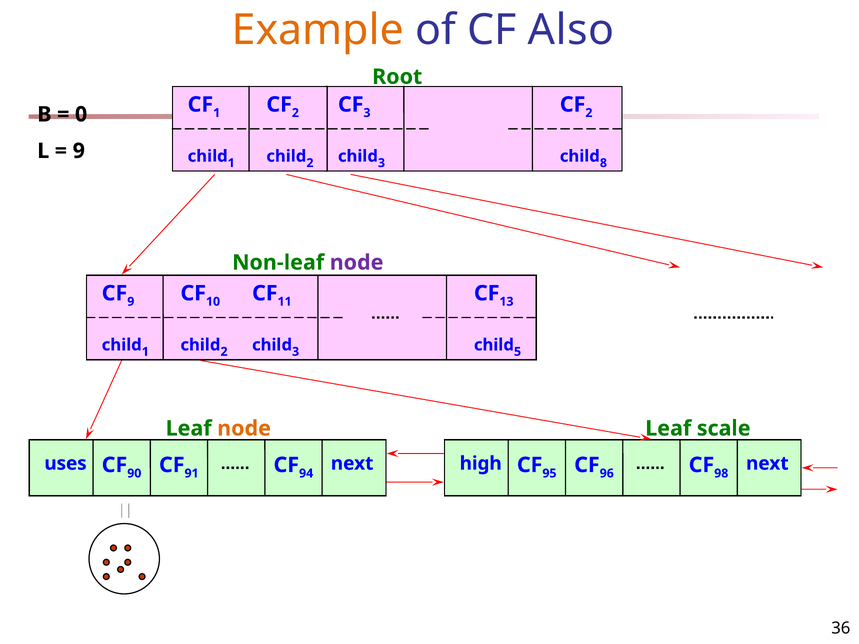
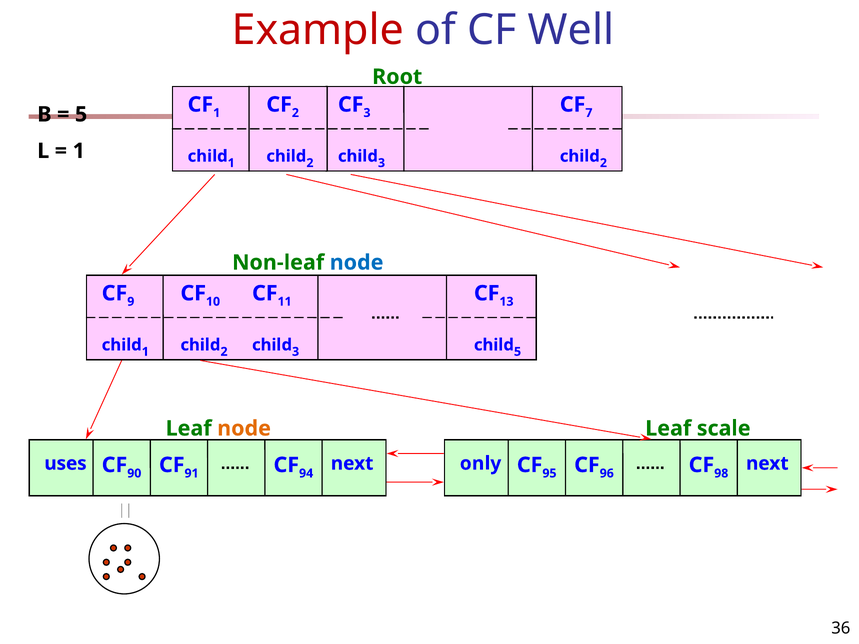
Example colour: orange -> red
Also: Also -> Well
2 at (589, 113): 2 -> 7
0 at (81, 114): 0 -> 5
9 at (79, 151): 9 -> 1
8 at (603, 163): 8 -> 2
node at (357, 263) colour: purple -> blue
high: high -> only
